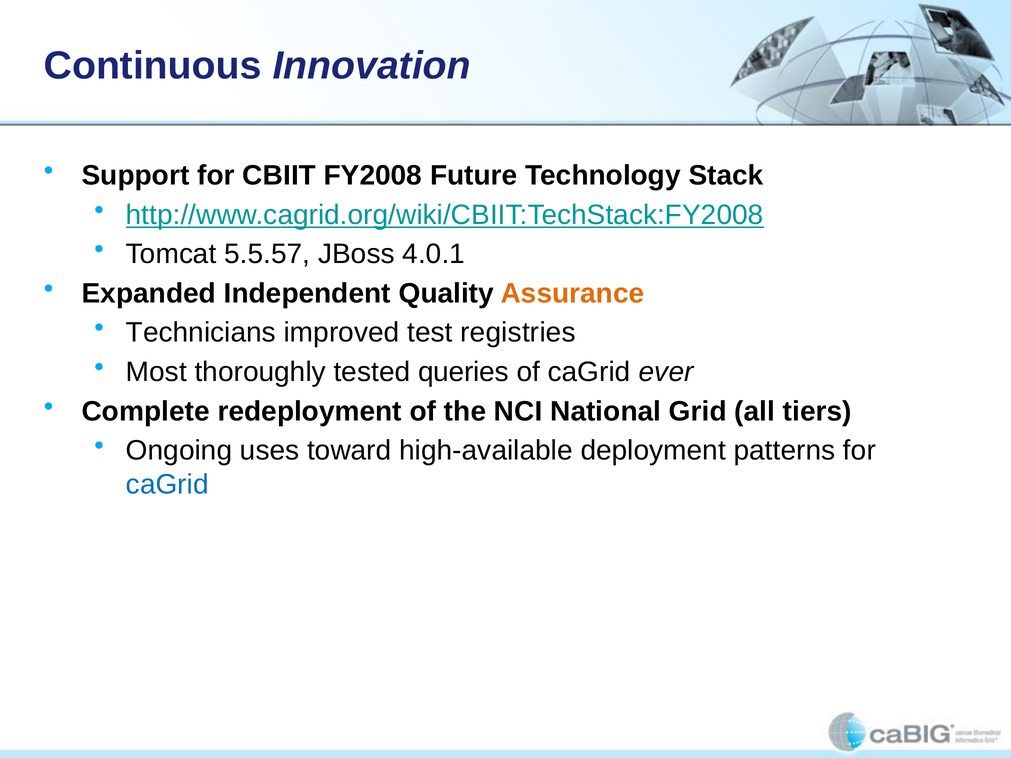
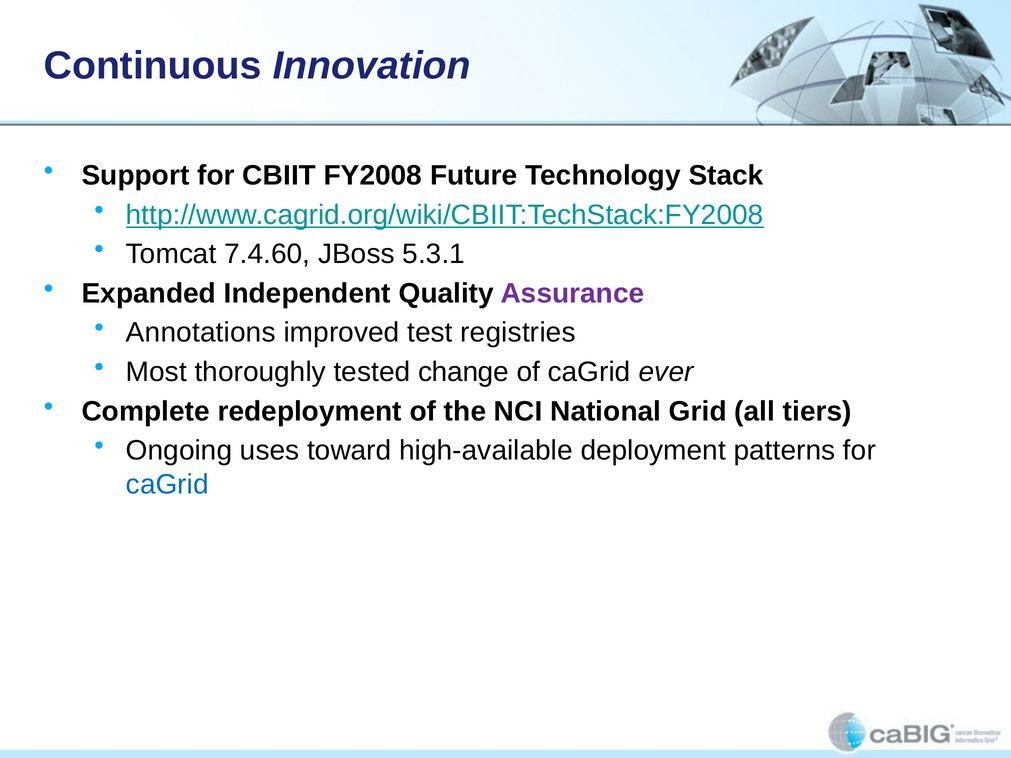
5.5.57: 5.5.57 -> 7.4.60
4.0.1: 4.0.1 -> 5.3.1
Assurance colour: orange -> purple
Technicians: Technicians -> Annotations
queries: queries -> change
